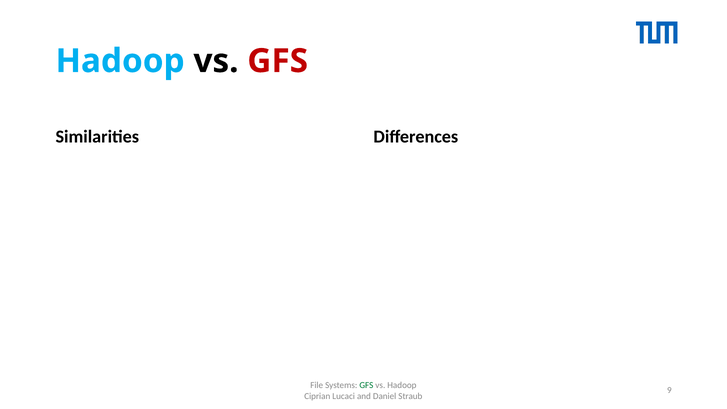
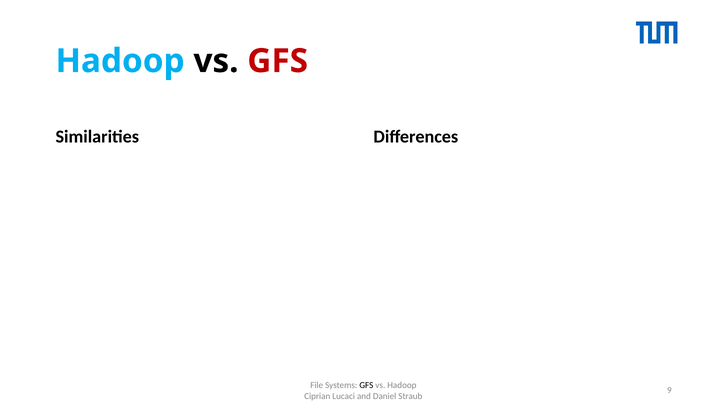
GFS at (366, 385) colour: green -> black
